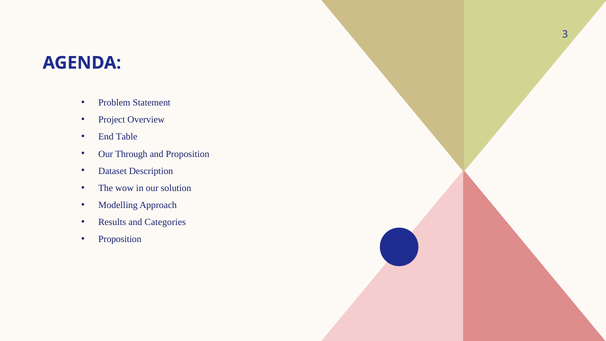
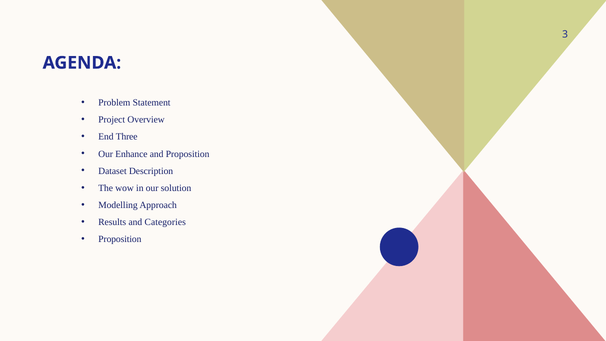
Table: Table -> Three
Through: Through -> Enhance
